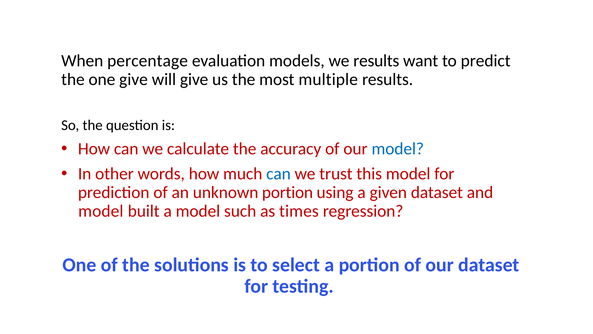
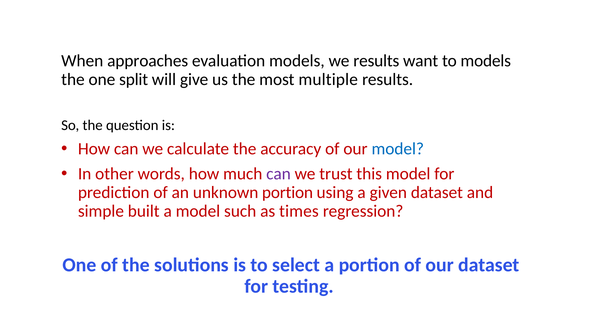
percentage: percentage -> approaches
to predict: predict -> models
one give: give -> split
can at (278, 173) colour: blue -> purple
model at (101, 211): model -> simple
